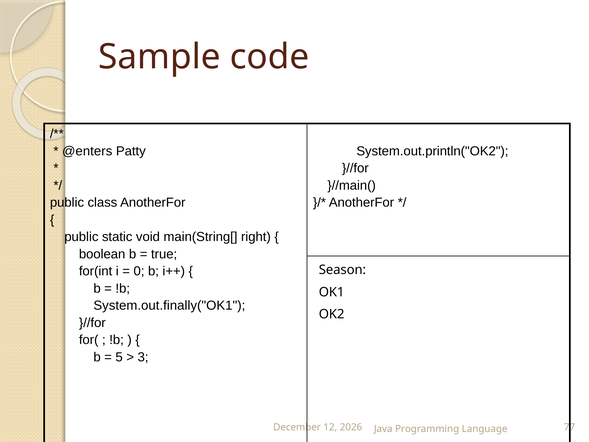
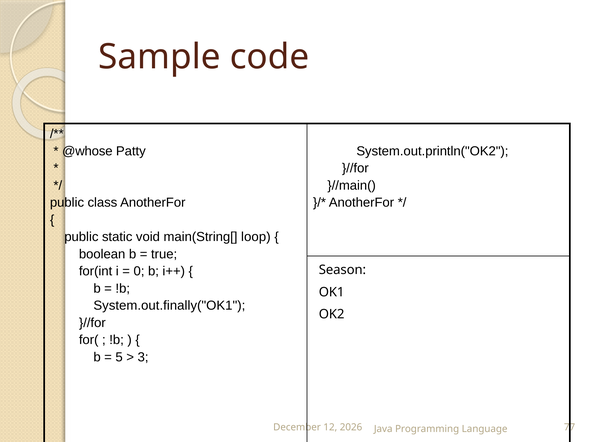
@enters: @enters -> @whose
right: right -> loop
